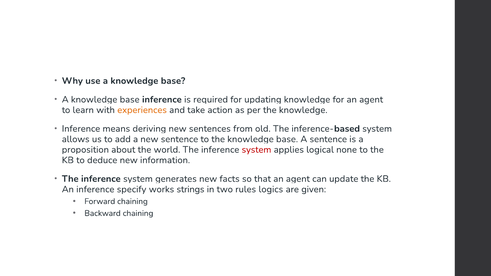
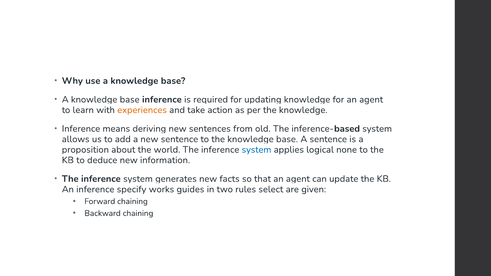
system at (256, 150) colour: red -> blue
strings: strings -> guides
logics: logics -> select
